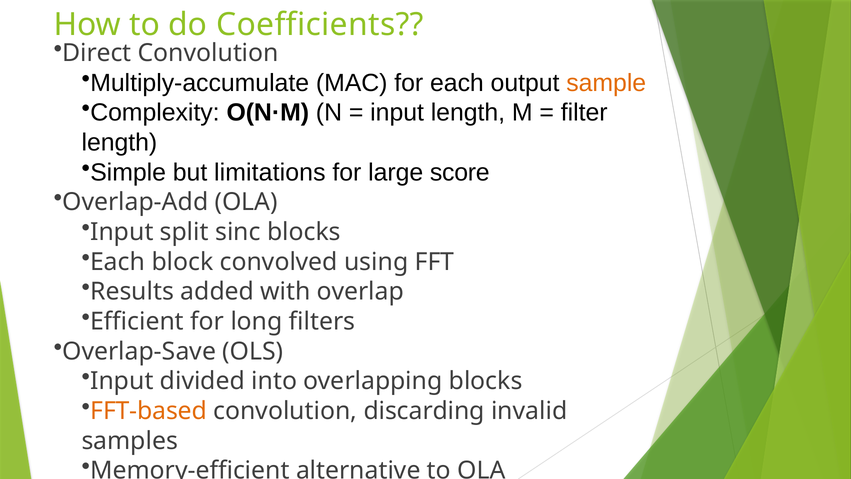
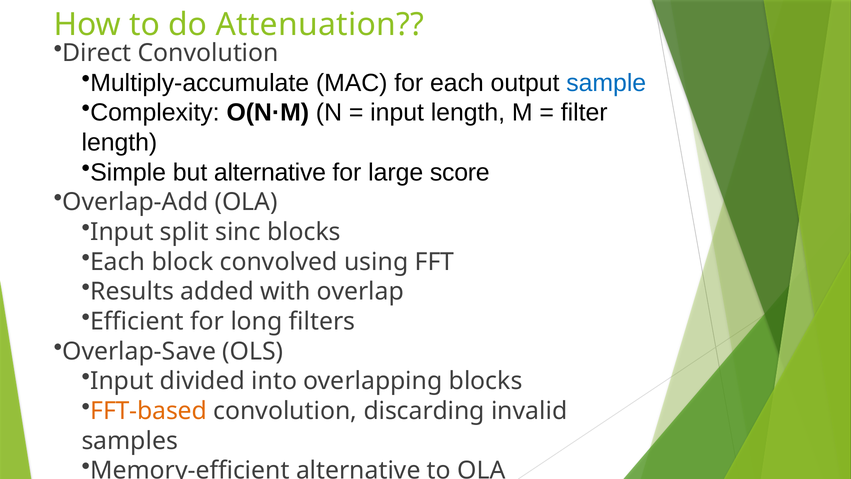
Coefficients: Coefficients -> Attenuation
sample colour: orange -> blue
but limitations: limitations -> alternative
